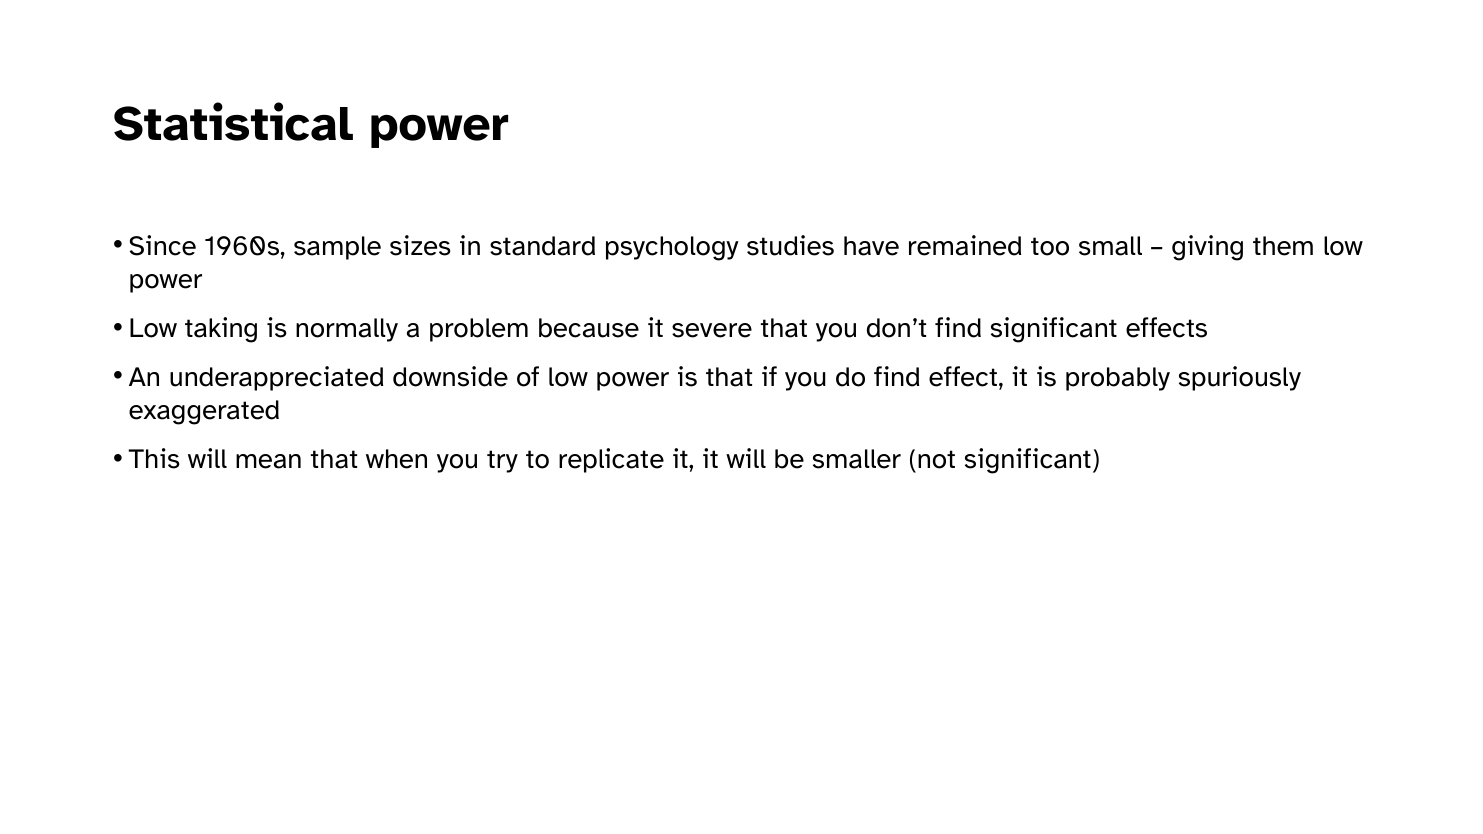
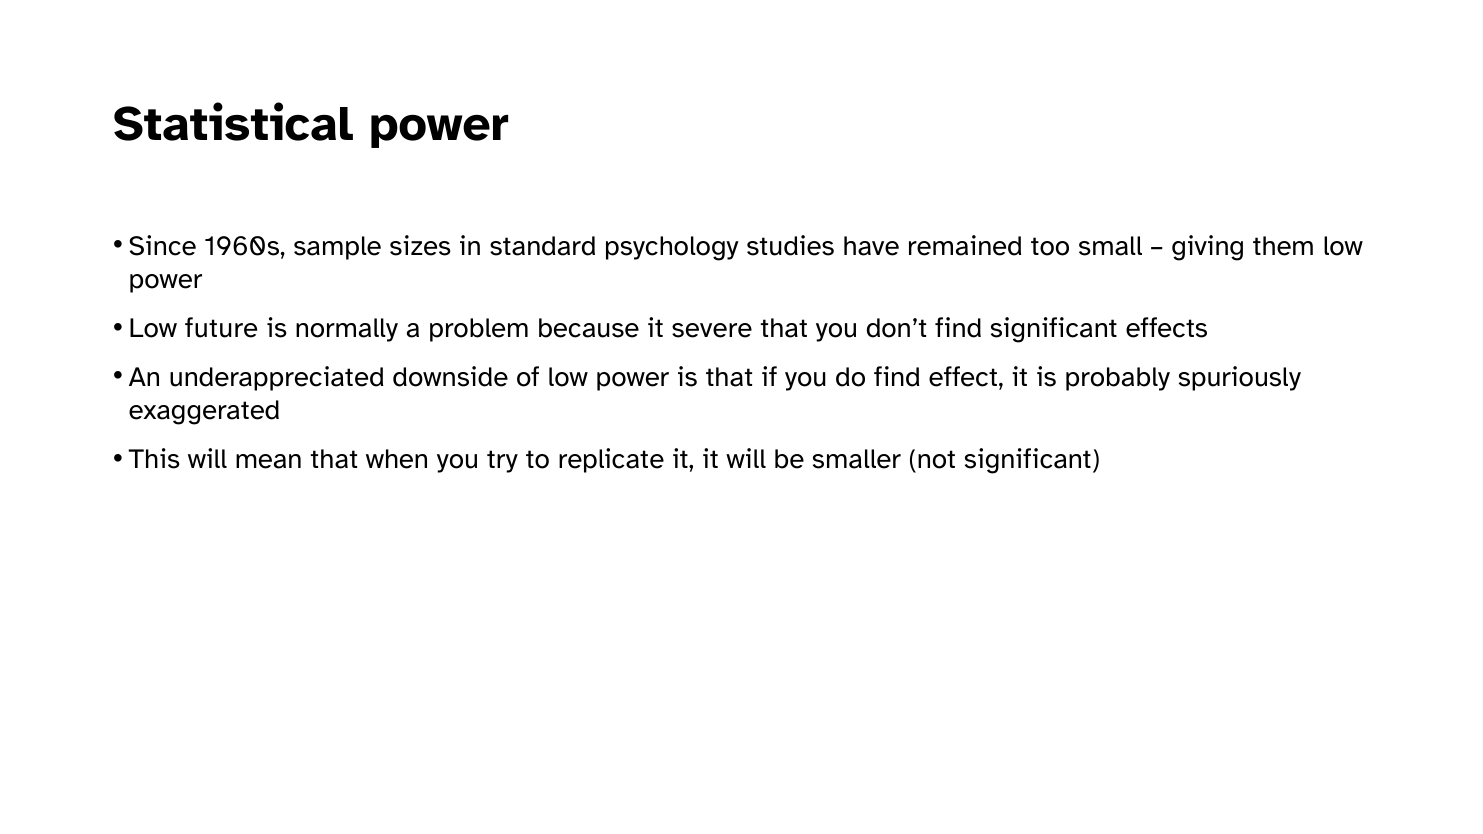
taking: taking -> future
